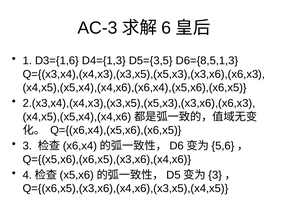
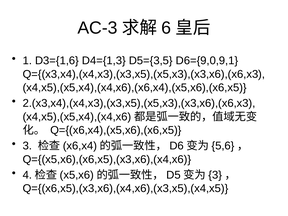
D6={8,5,1,3: D6={8,5,1,3 -> D6={9,0,9,1
